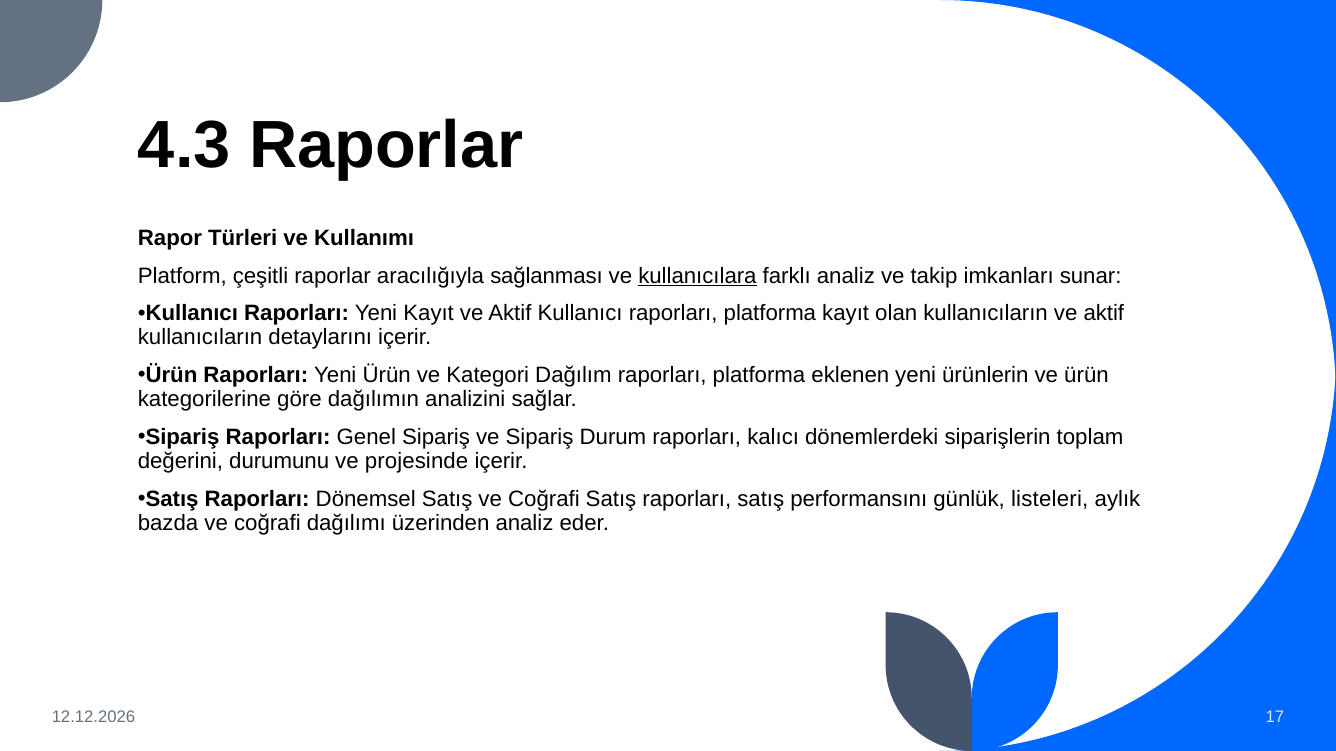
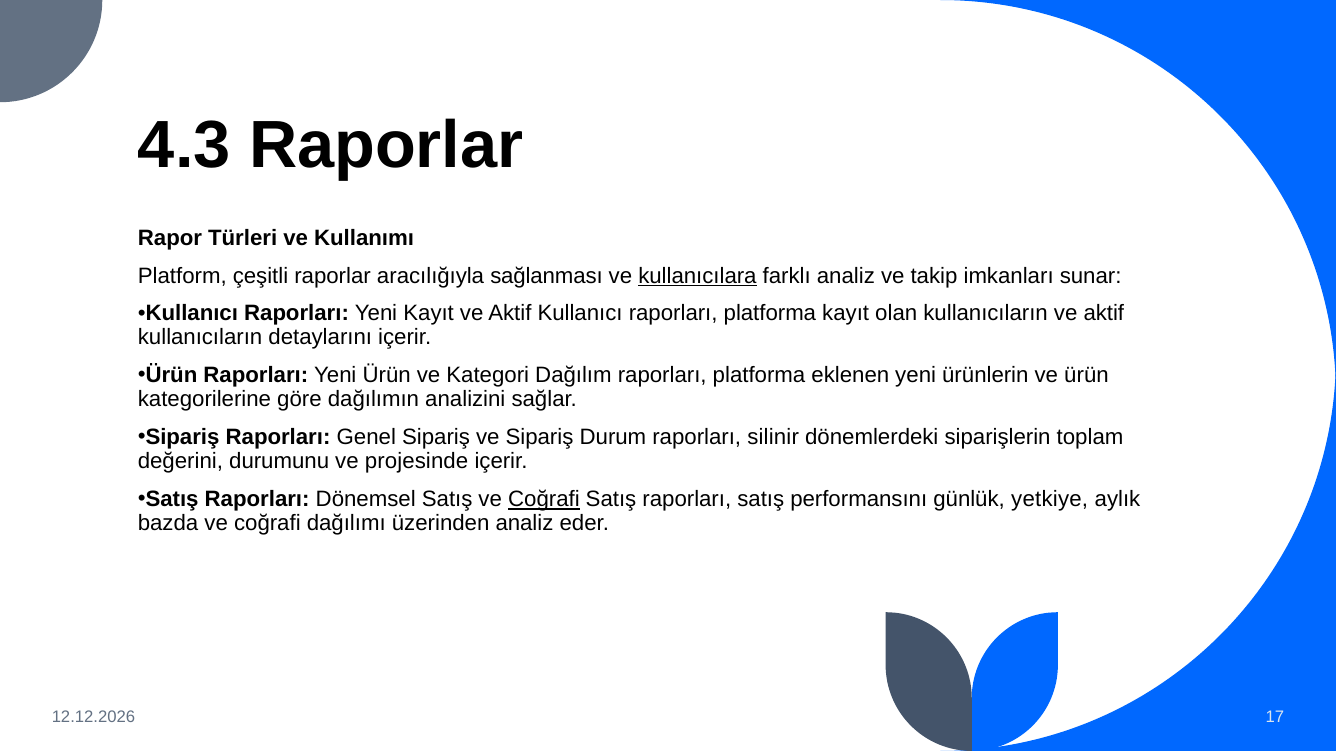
kalıcı: kalıcı -> silinir
Coğrafi at (544, 500) underline: none -> present
listeleri: listeleri -> yetkiye
